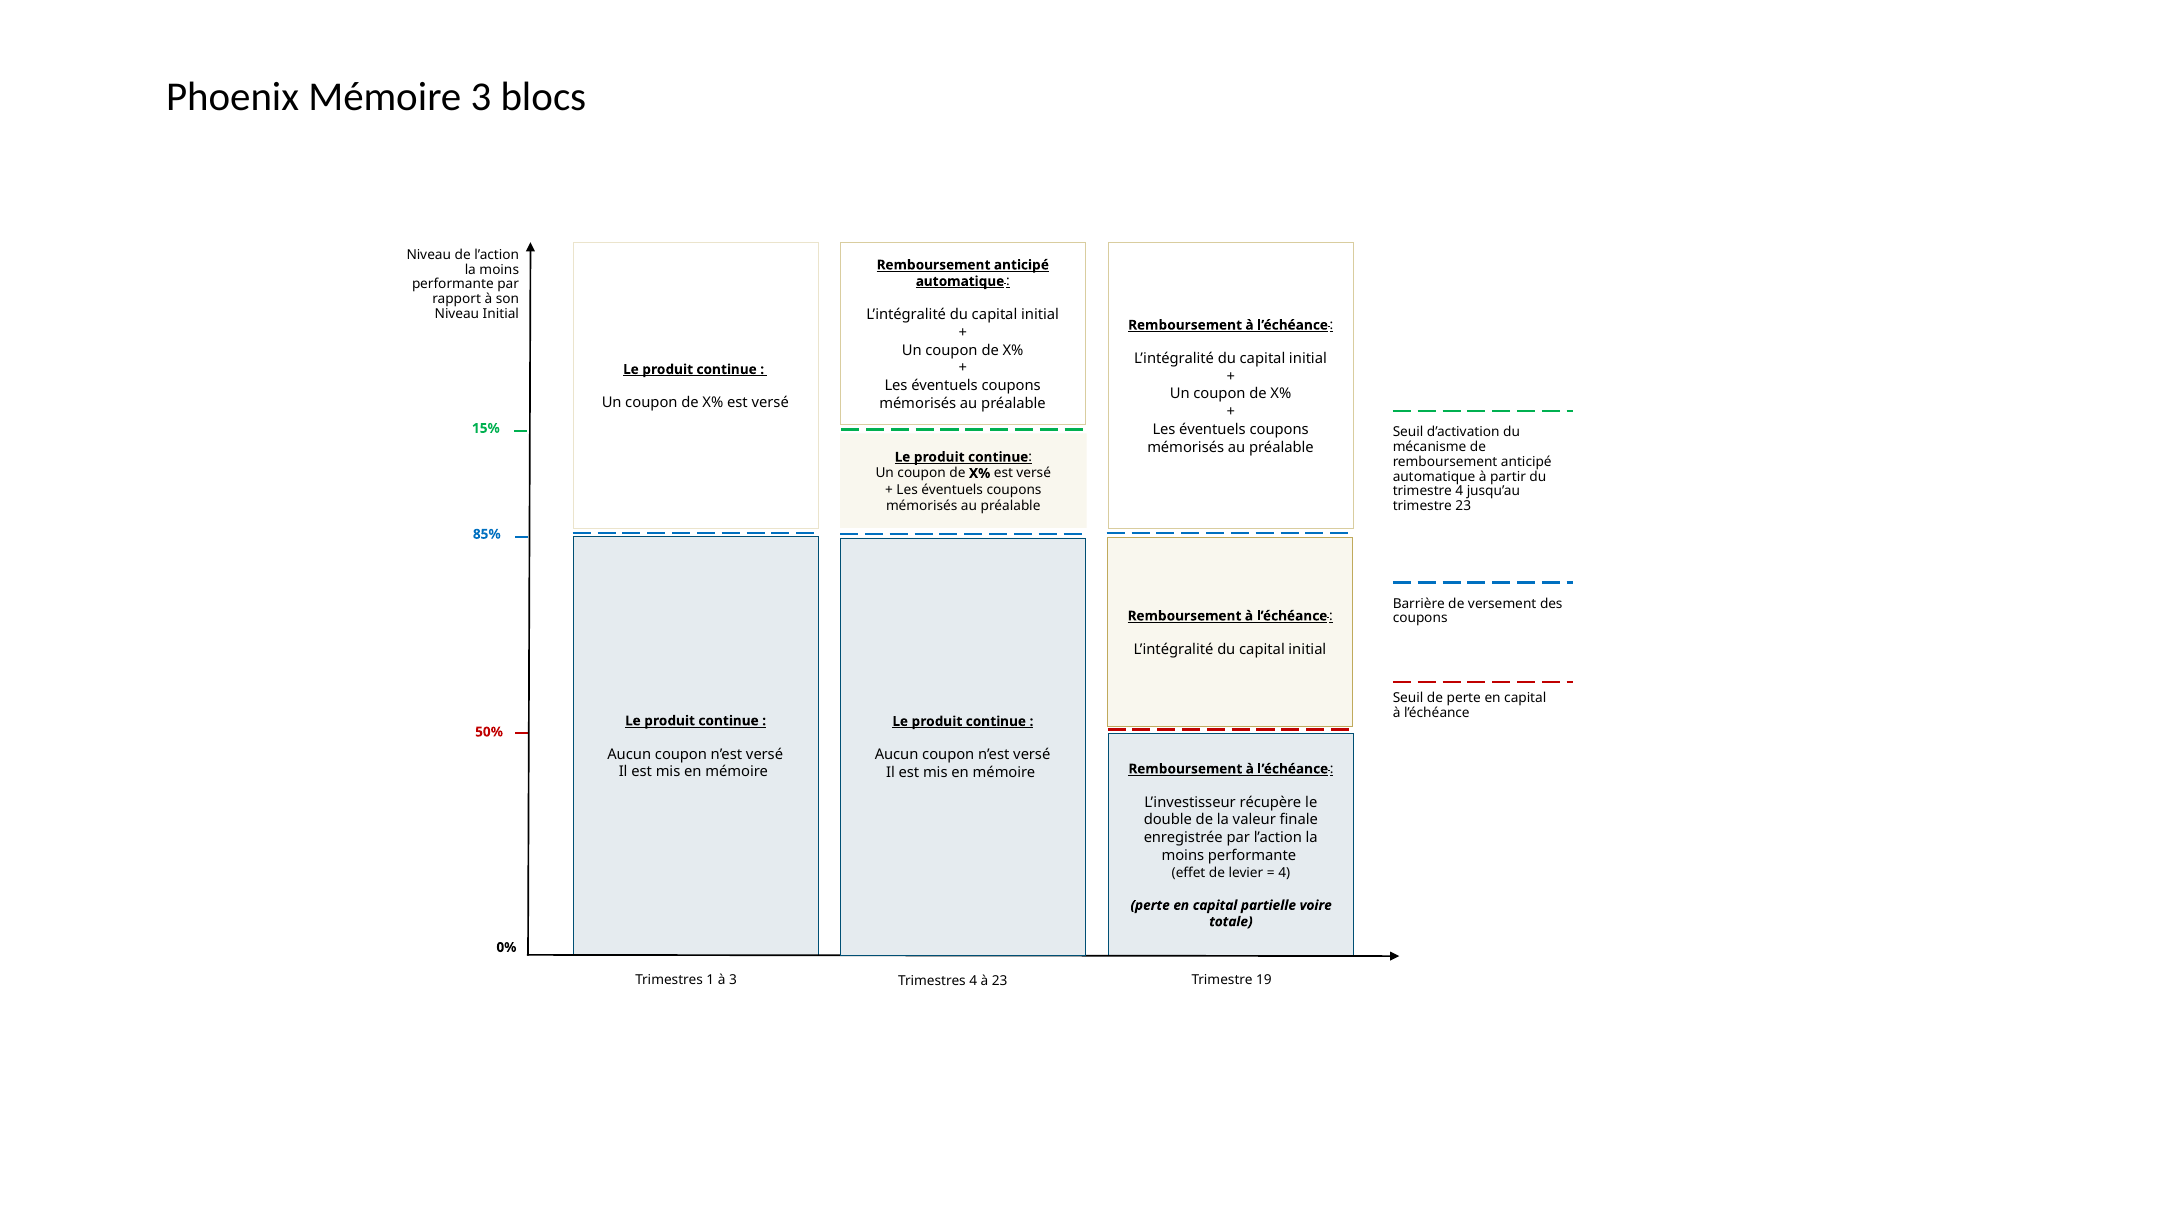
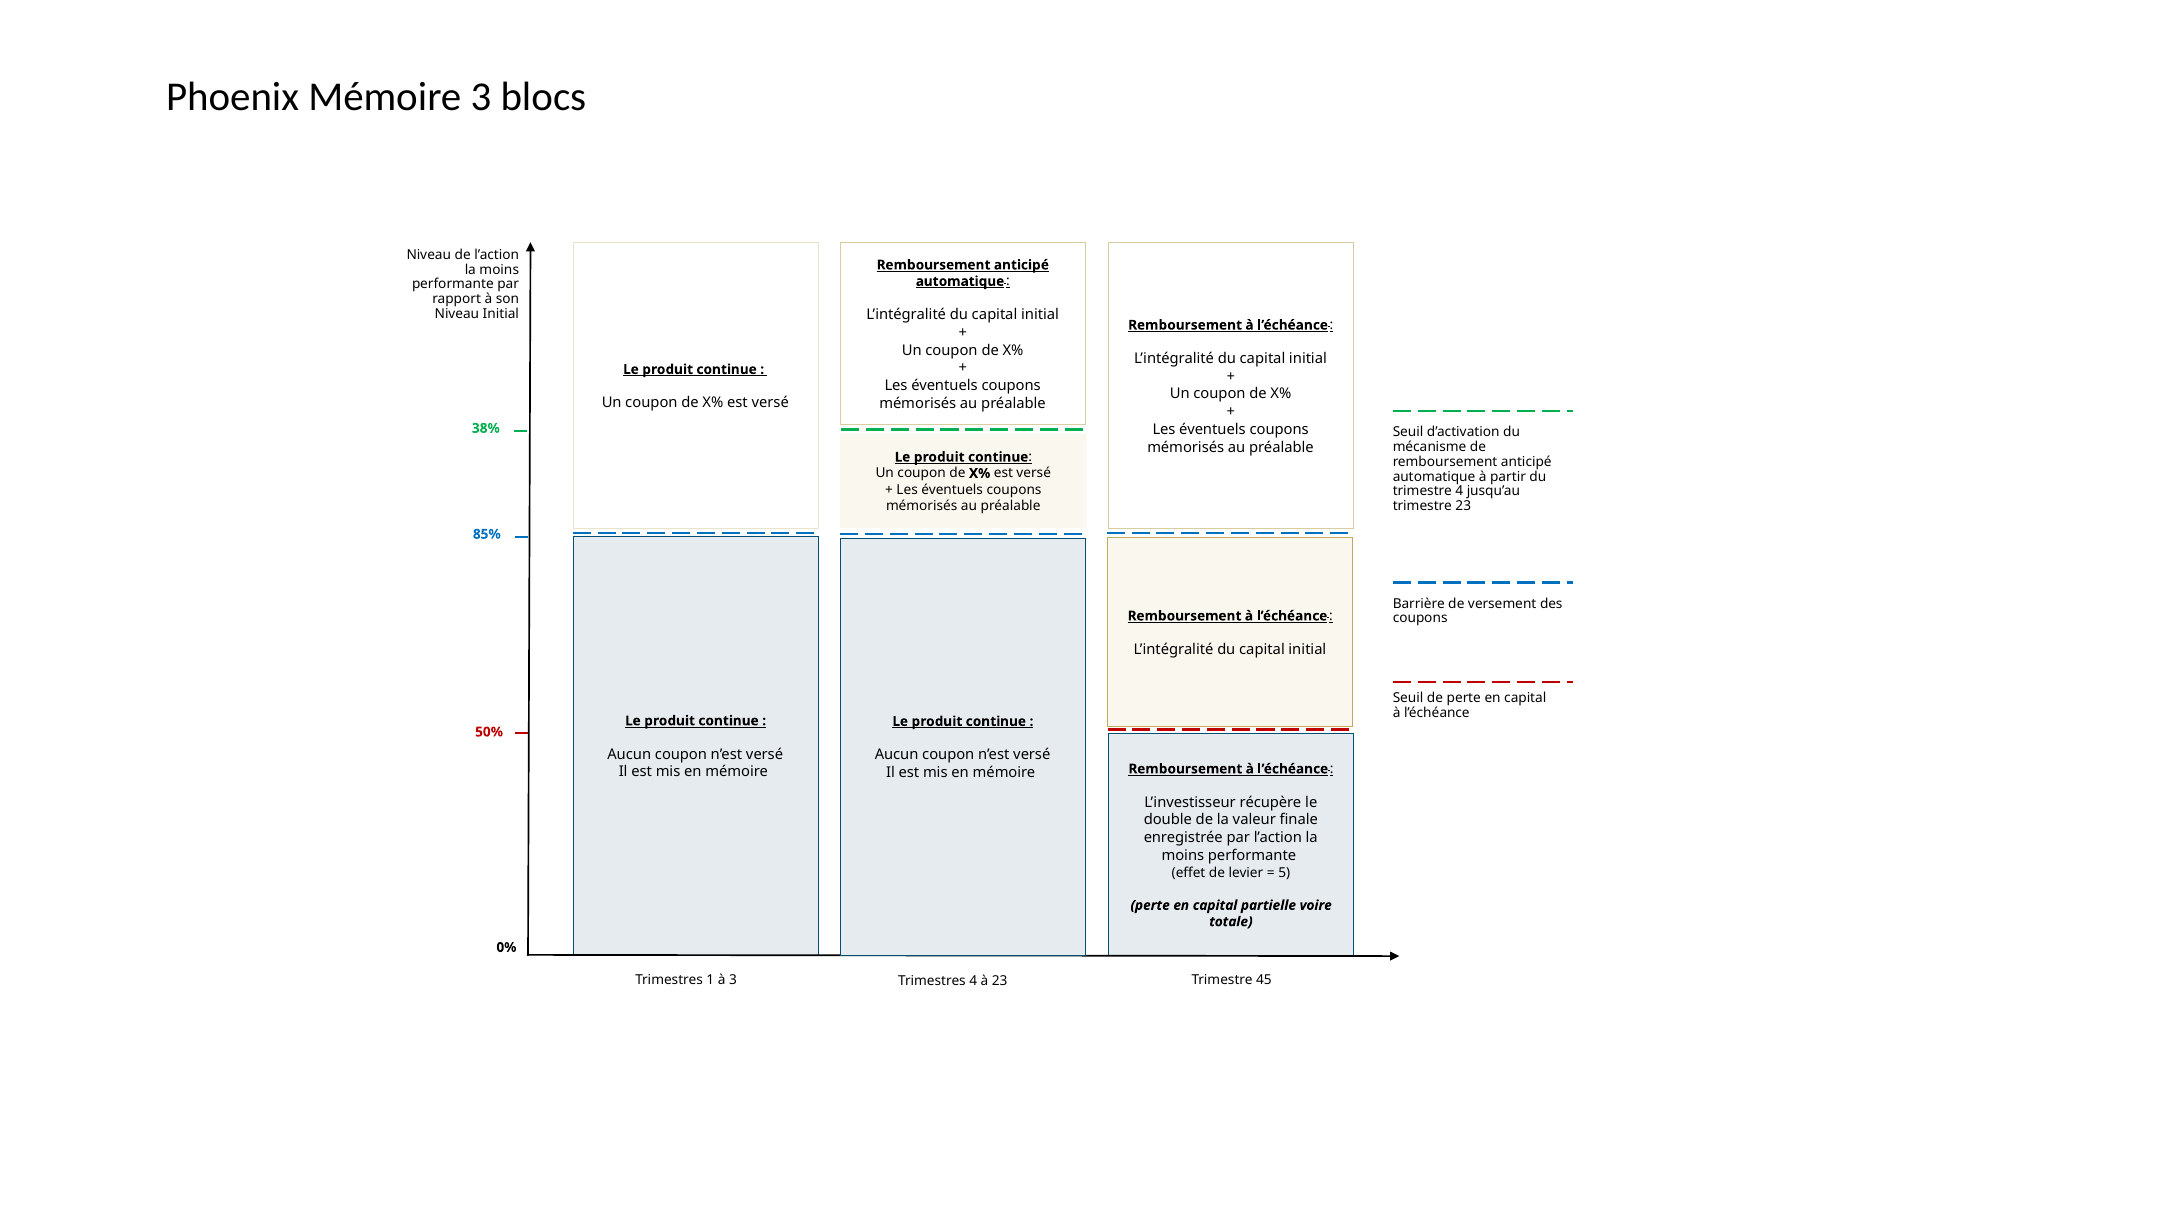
15%: 15% -> 38%
4 at (1284, 873): 4 -> 5
19: 19 -> 45
